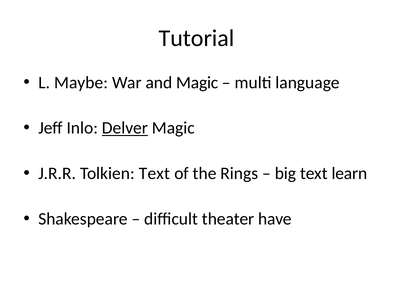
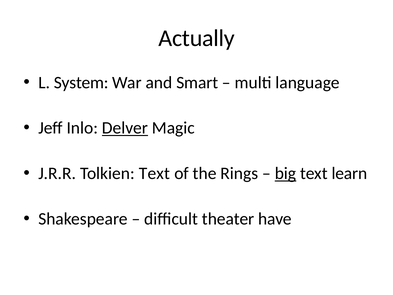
Tutorial: Tutorial -> Actually
Maybe: Maybe -> System
and Magic: Magic -> Smart
big underline: none -> present
